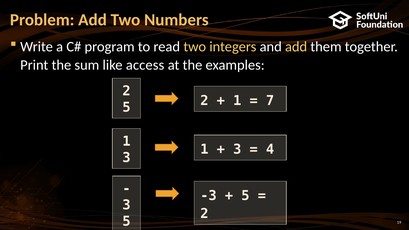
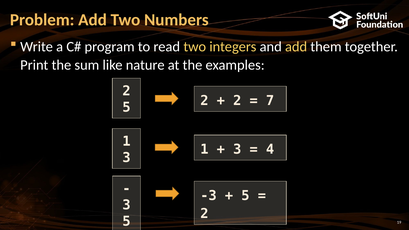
access: access -> nature
1 at (237, 101): 1 -> 2
